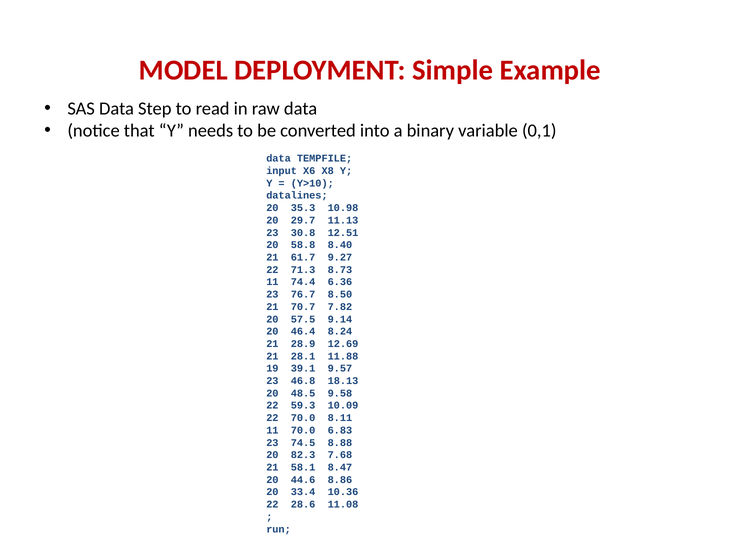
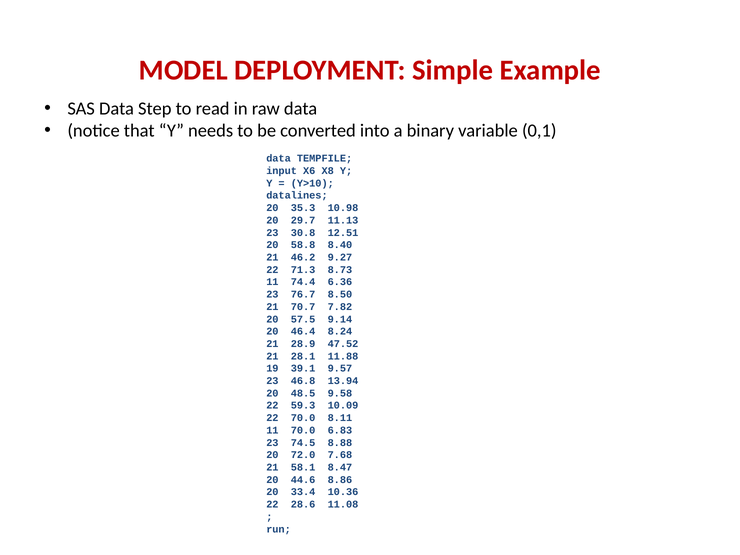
61.7: 61.7 -> 46.2
12.69: 12.69 -> 47.52
18.13: 18.13 -> 13.94
82.3: 82.3 -> 72.0
